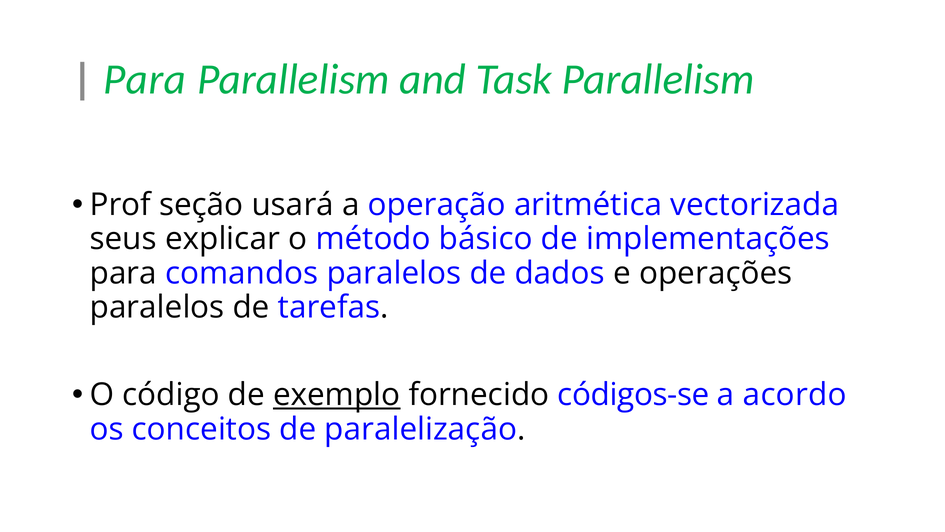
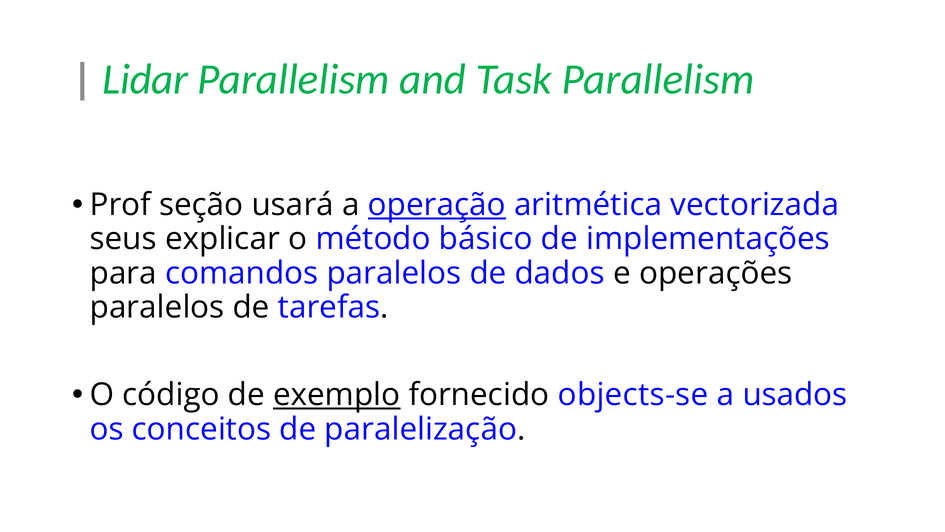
Para at (145, 79): Para -> Lidar
operação underline: none -> present
códigos-se: códigos-se -> objects-se
acordo: acordo -> usados
